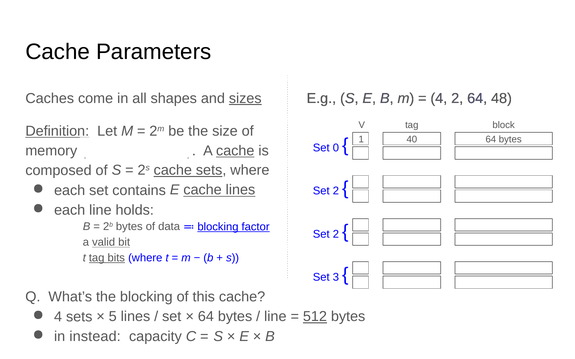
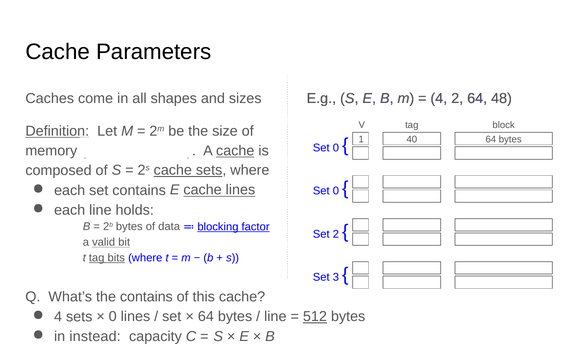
sizes underline: present -> none
2 at (336, 191): 2 -> 0
the blocking: blocking -> contains
5 at (113, 317): 5 -> 0
